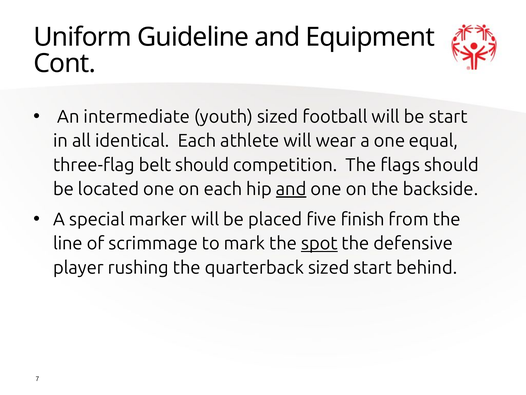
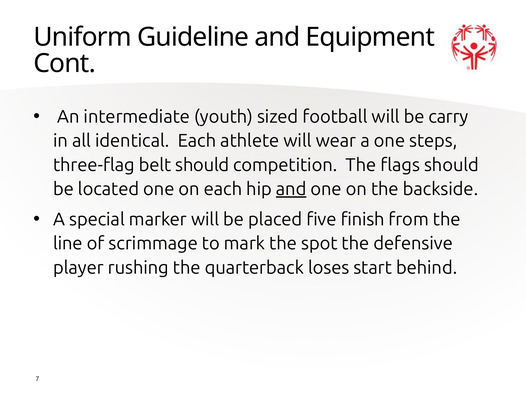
be start: start -> carry
equal: equal -> steps
spot underline: present -> none
quarterback sized: sized -> loses
